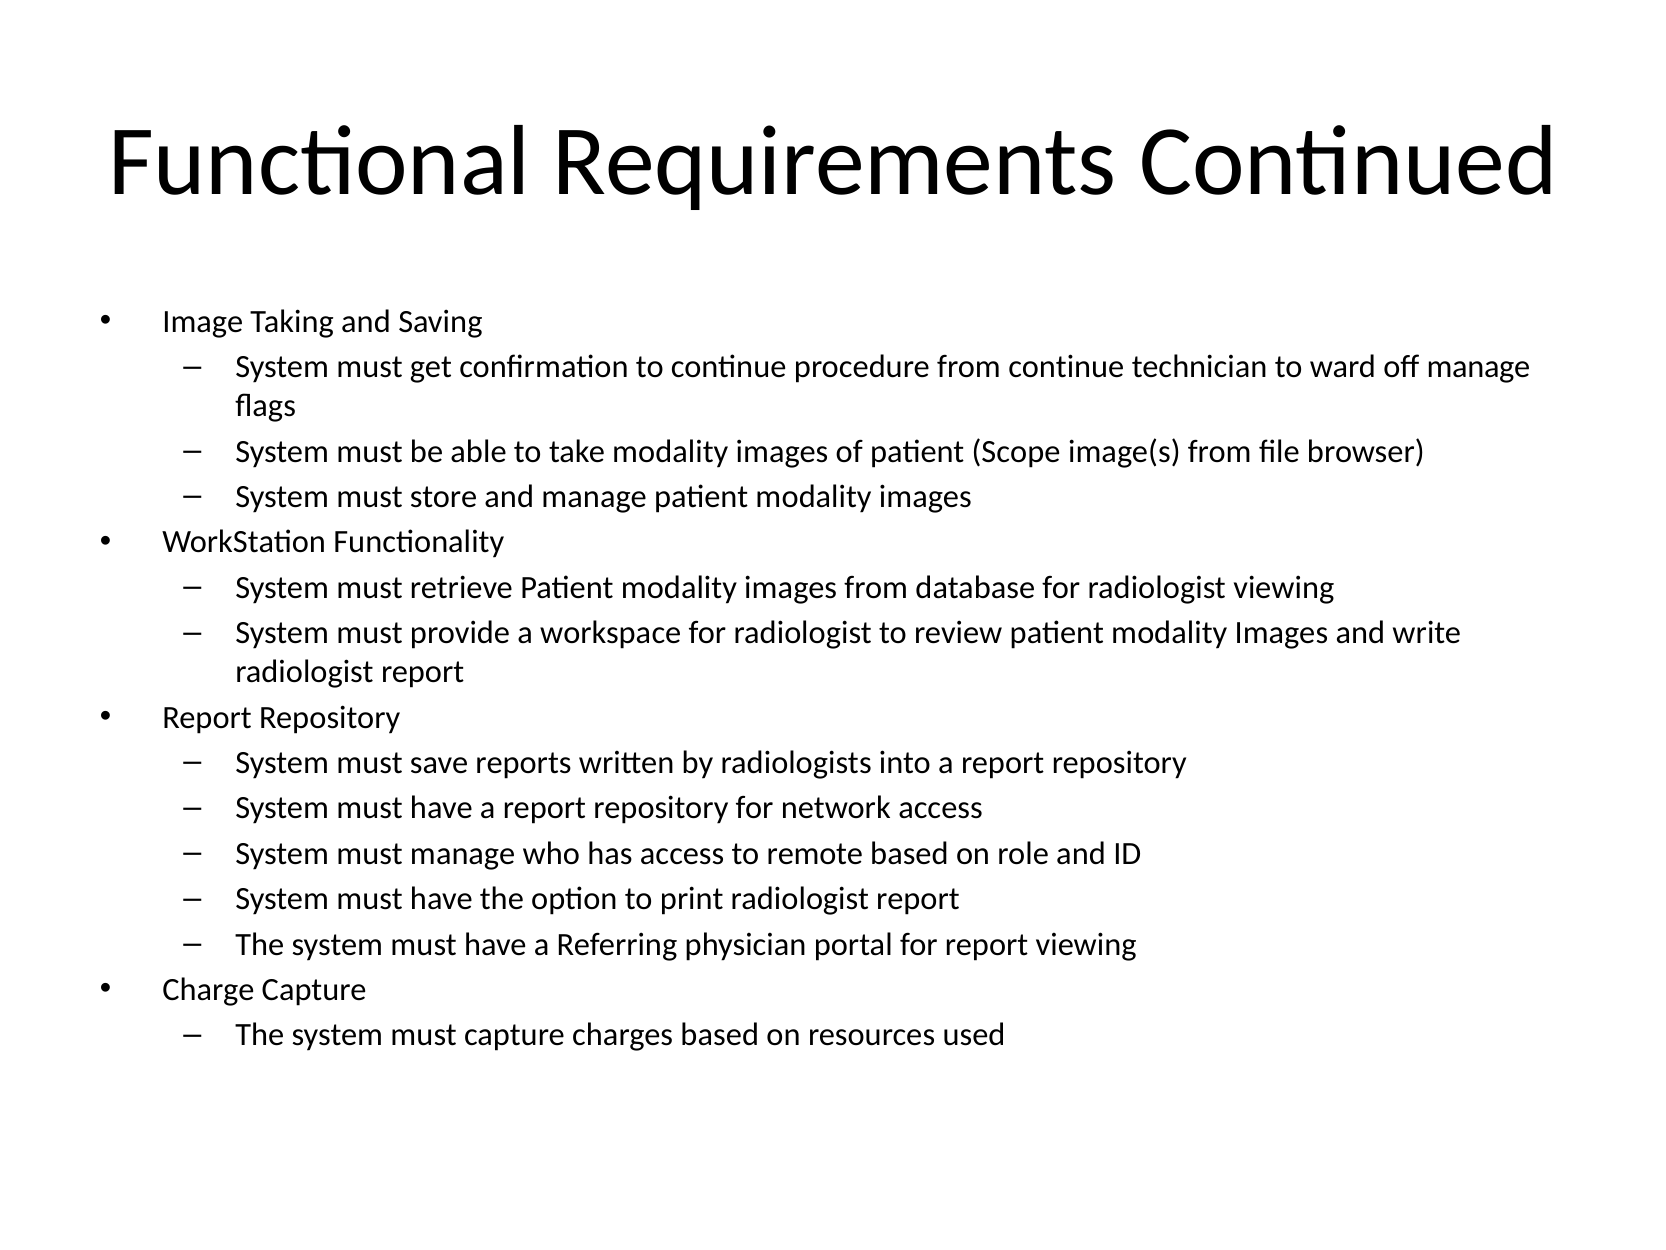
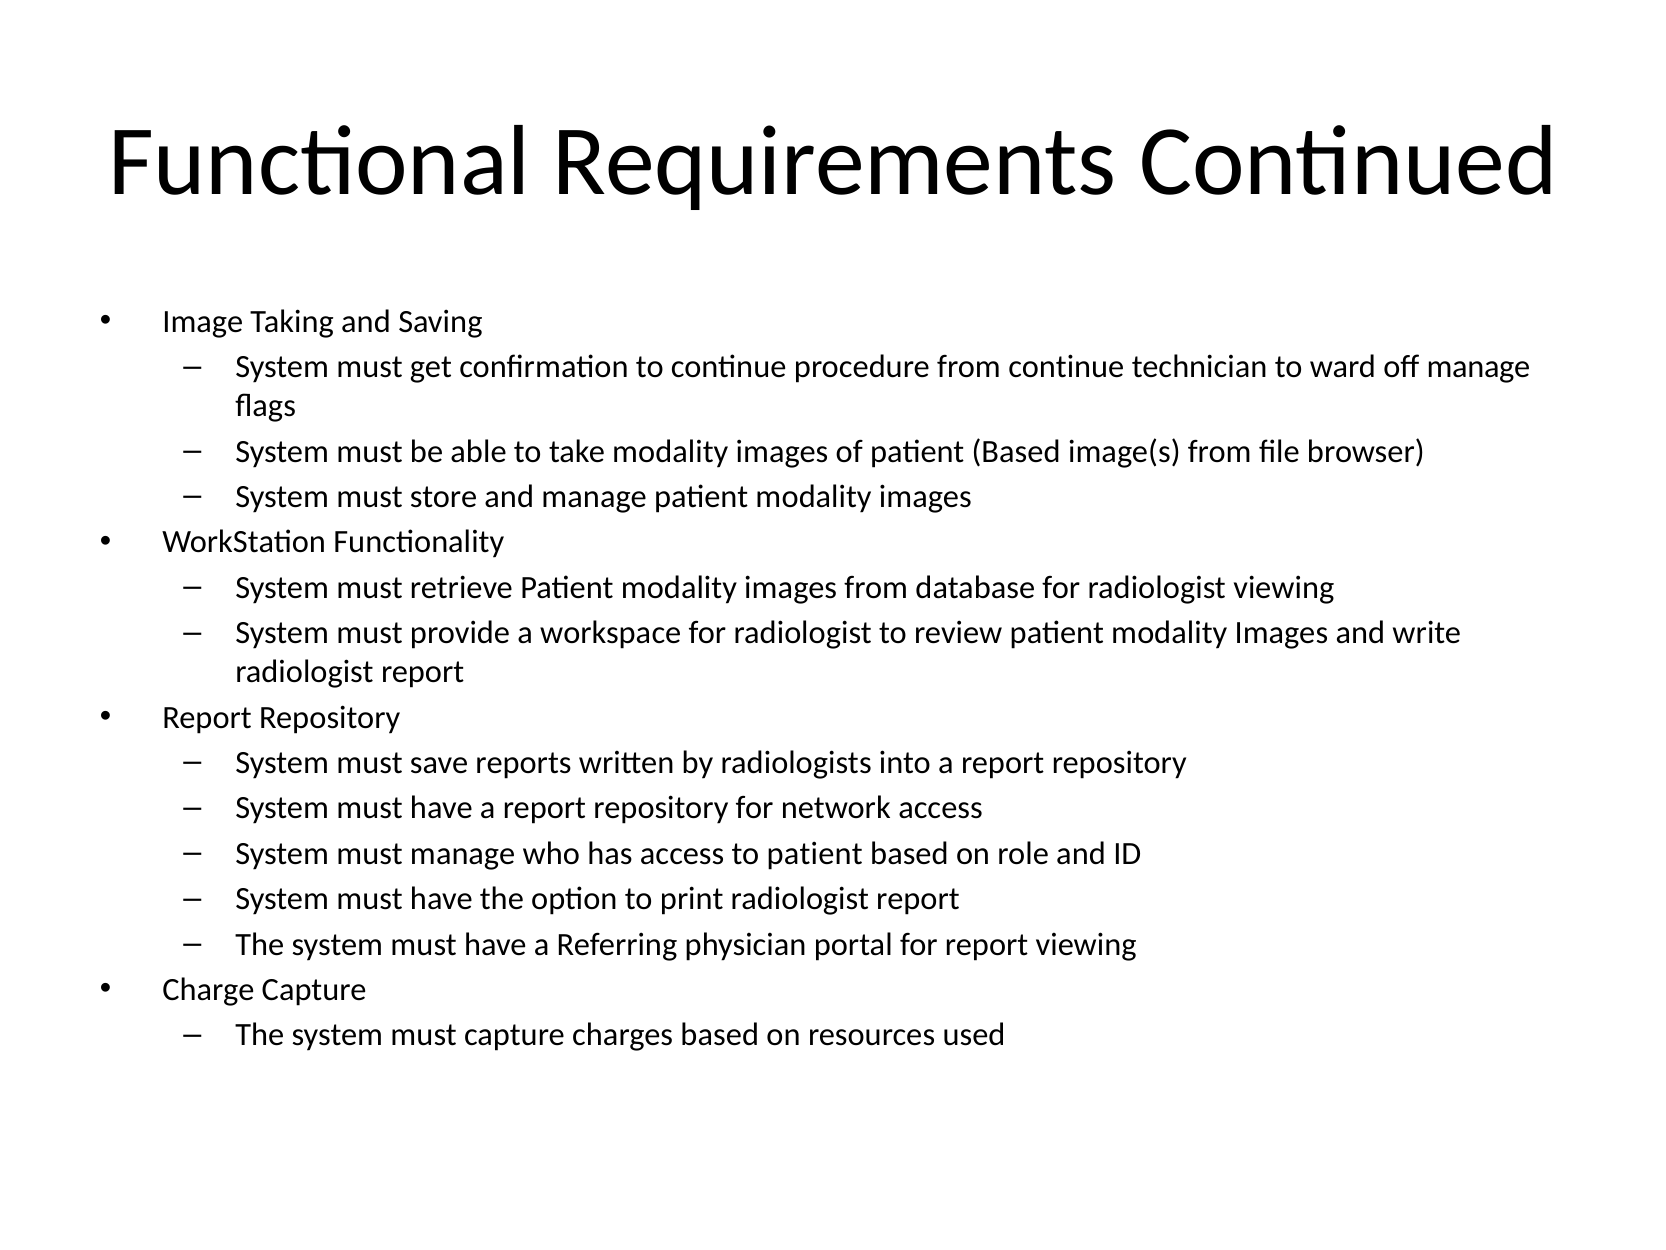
of patient Scope: Scope -> Based
to remote: remote -> patient
